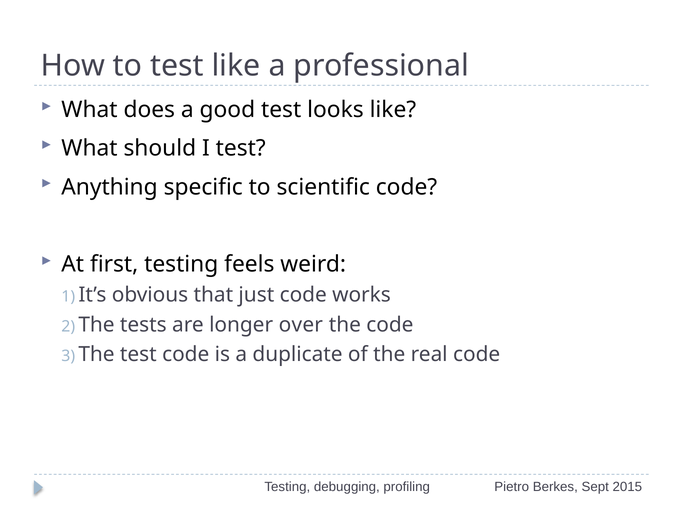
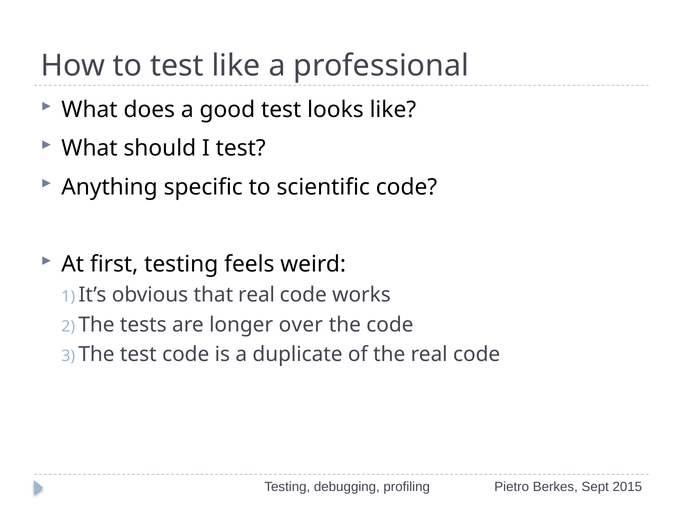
that just: just -> real
